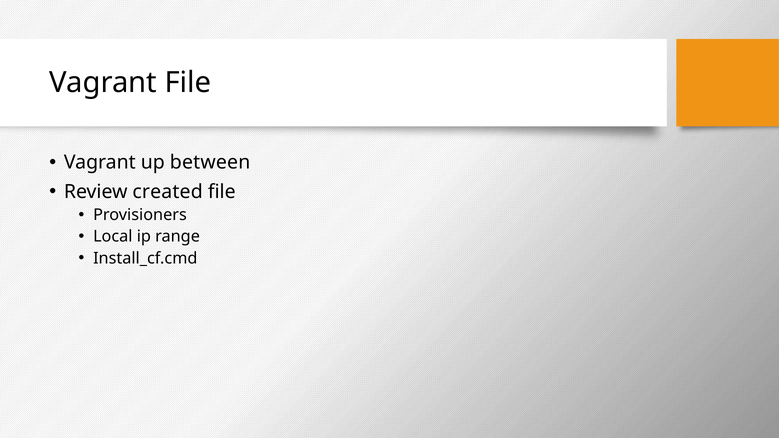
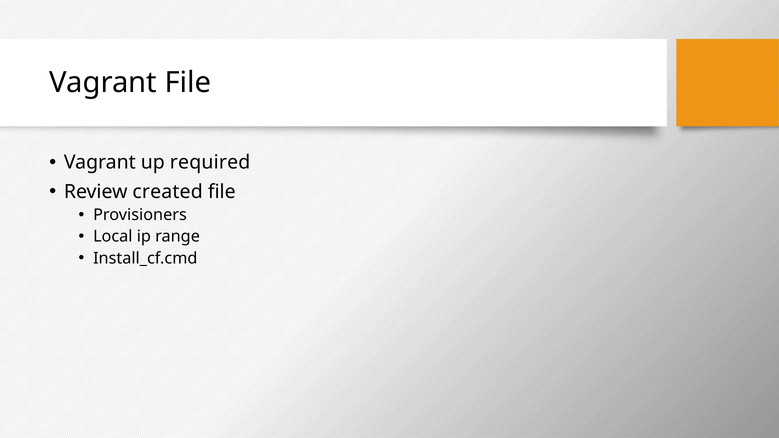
between: between -> required
